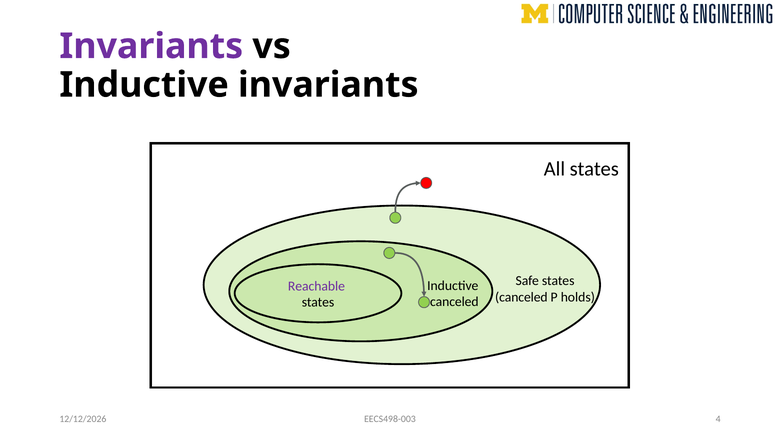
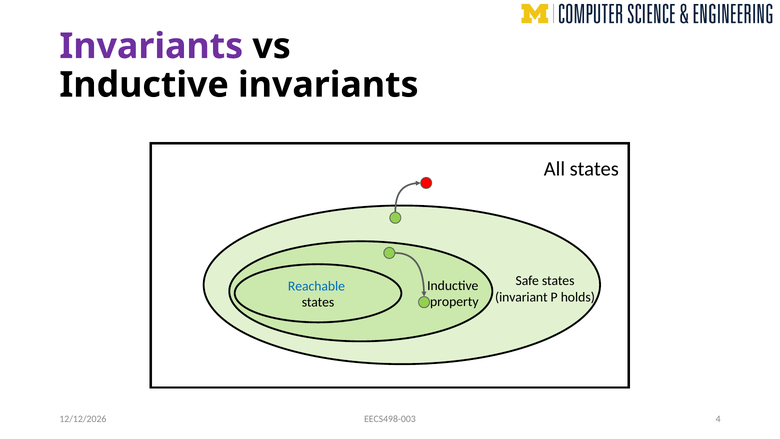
Reachable colour: purple -> blue
canceled at (521, 297): canceled -> invariant
canceled at (454, 302): canceled -> property
